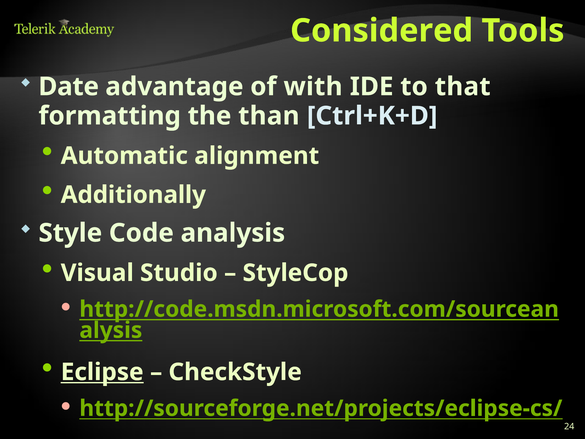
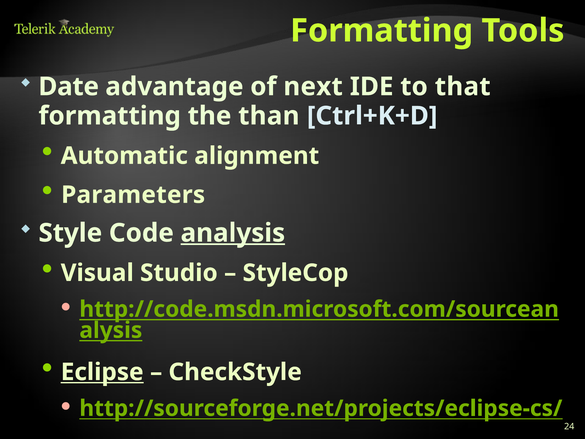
Considered at (382, 31): Considered -> Formatting
with: with -> next
Additionally: Additionally -> Parameters
analysis underline: none -> present
